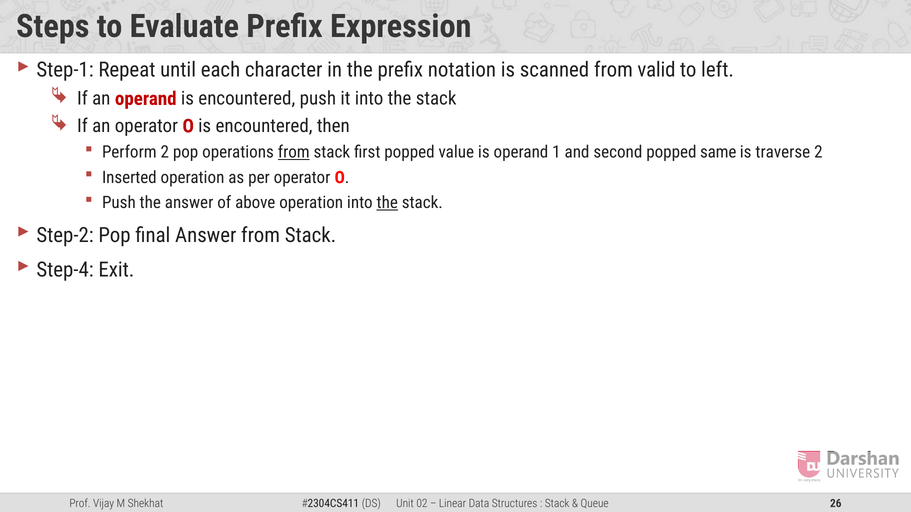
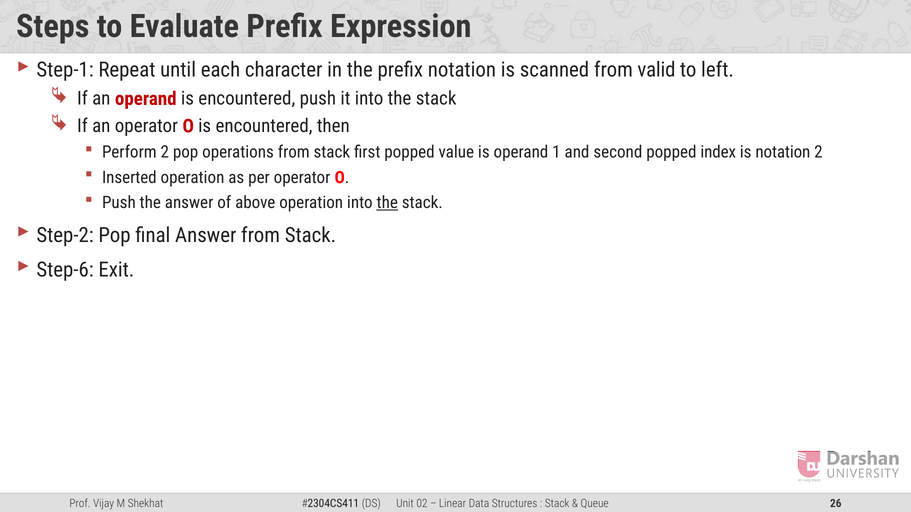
from at (294, 152) underline: present -> none
same: same -> index
is traverse: traverse -> notation
Step-4: Step-4 -> Step-6
